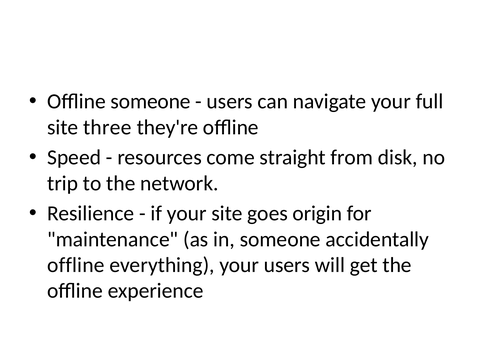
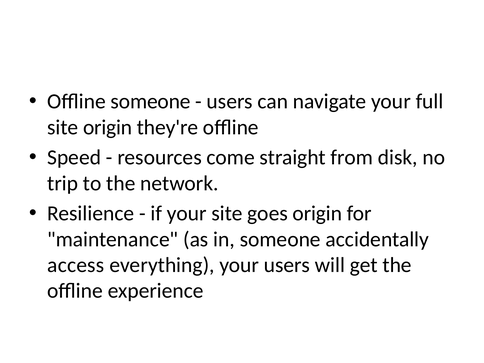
site three: three -> origin
offline at (76, 265): offline -> access
